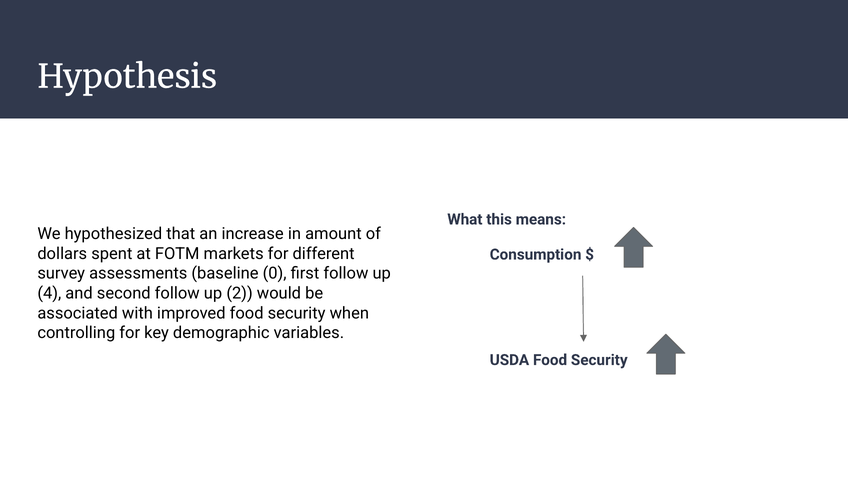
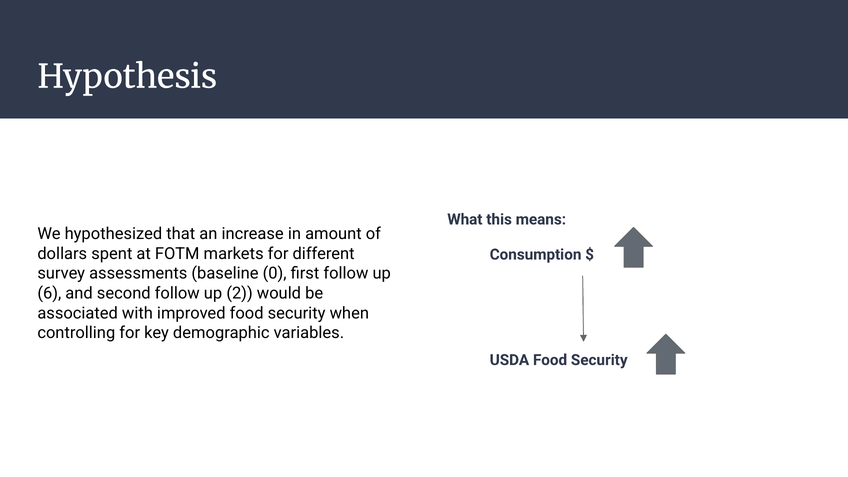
4: 4 -> 6
